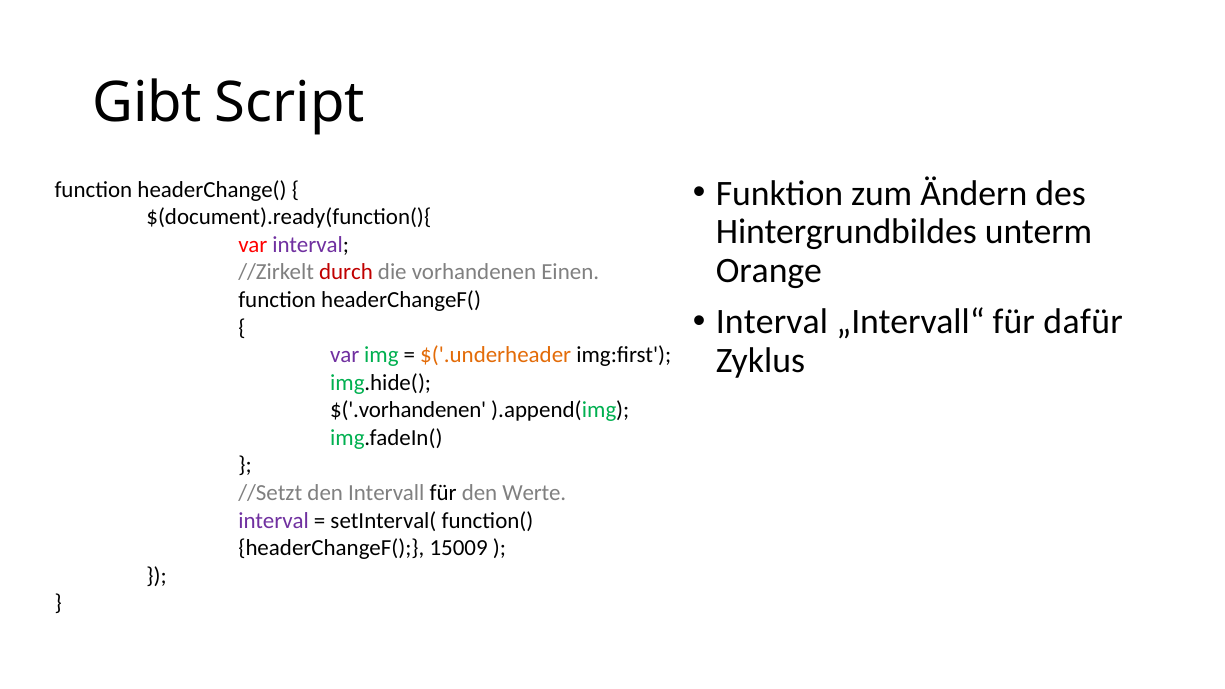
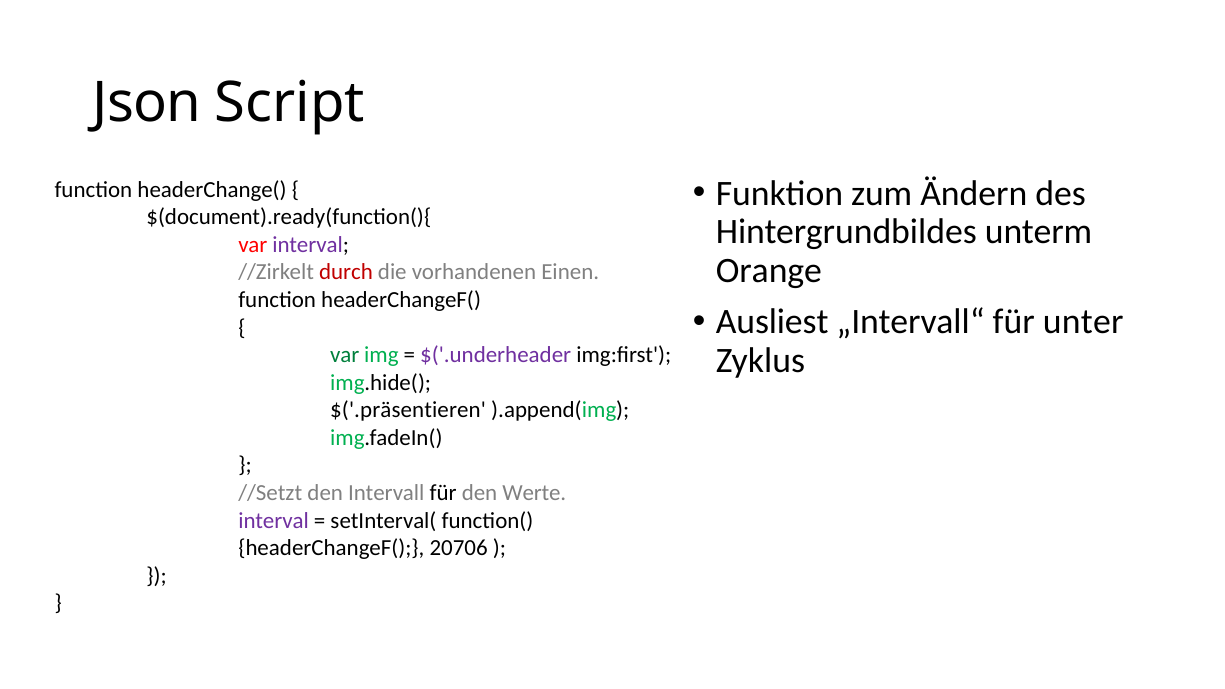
Gibt: Gibt -> Json
Interval at (772, 322): Interval -> Ausliest
dafür: dafür -> unter
var at (345, 355) colour: purple -> green
$('.underheader colour: orange -> purple
$('.vorhandenen: $('.vorhandenen -> $('.präsentieren
15009: 15009 -> 20706
